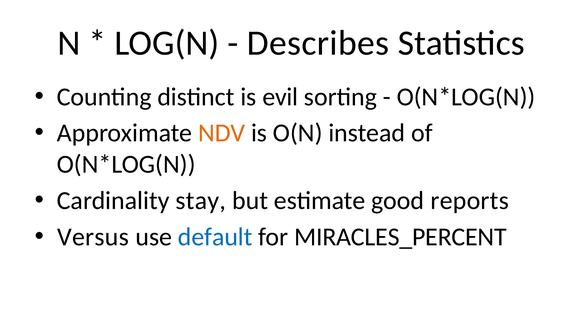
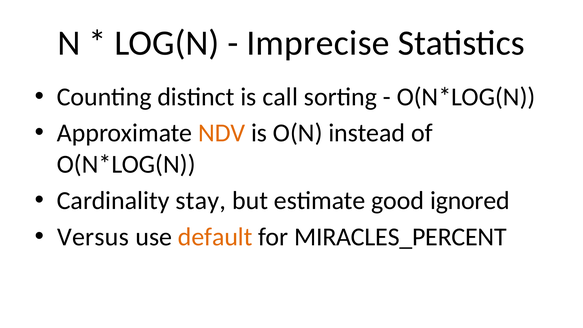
Describes: Describes -> Imprecise
evil: evil -> call
reports: reports -> ignored
default colour: blue -> orange
